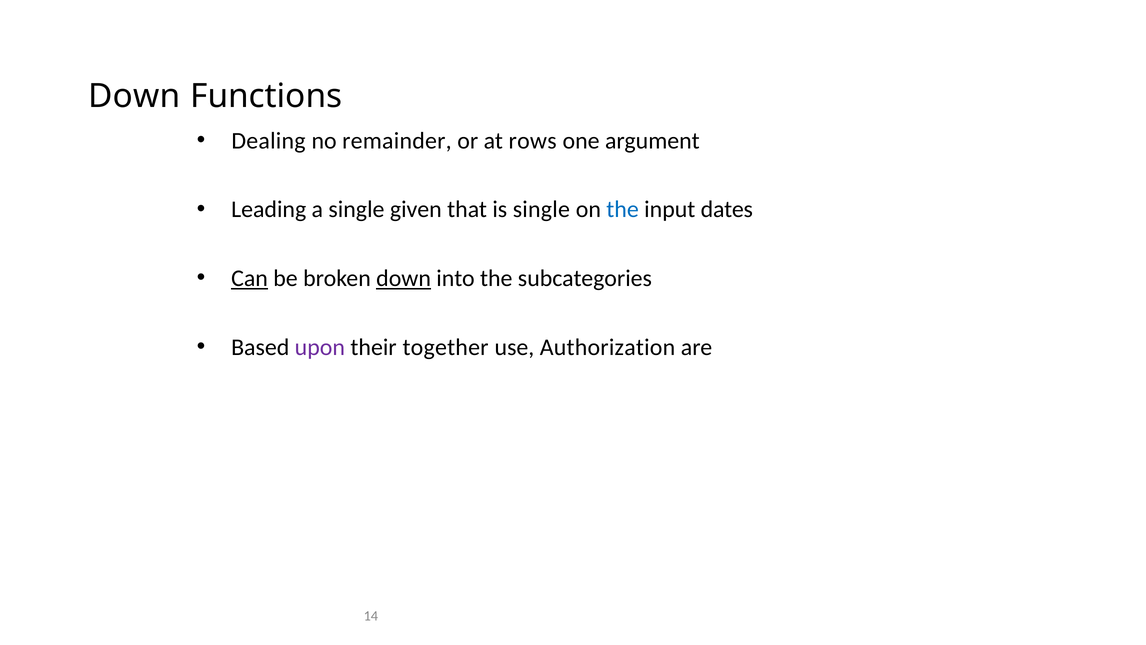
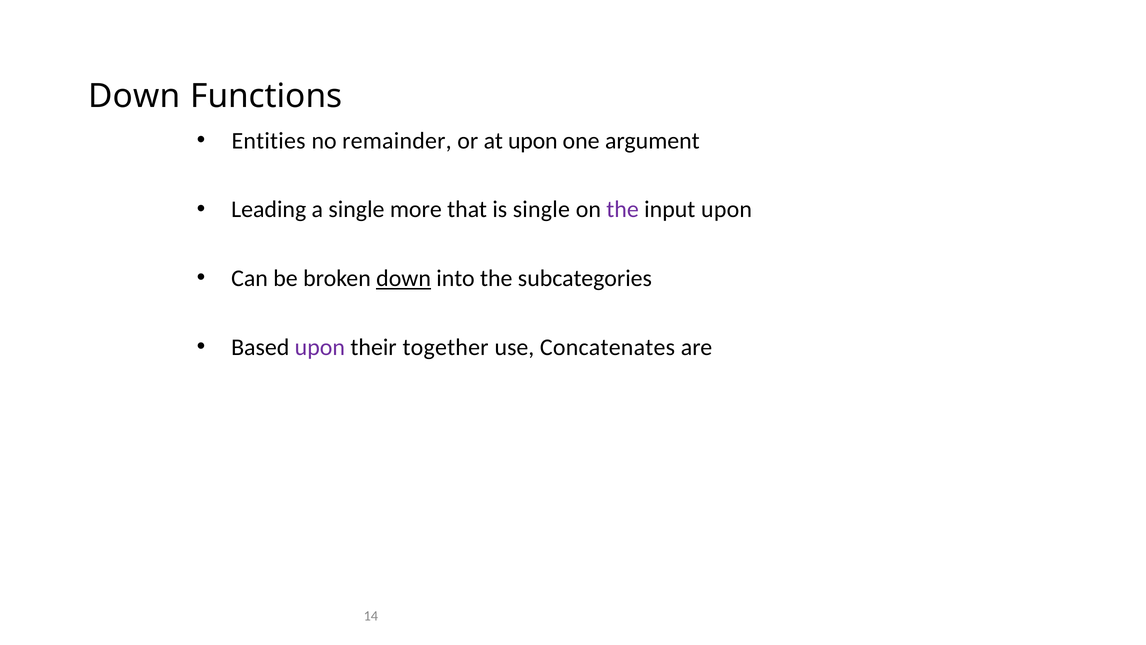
Dealing: Dealing -> Entities
at rows: rows -> upon
given: given -> more
the at (623, 209) colour: blue -> purple
input dates: dates -> upon
Can underline: present -> none
Authorization: Authorization -> Concatenates
